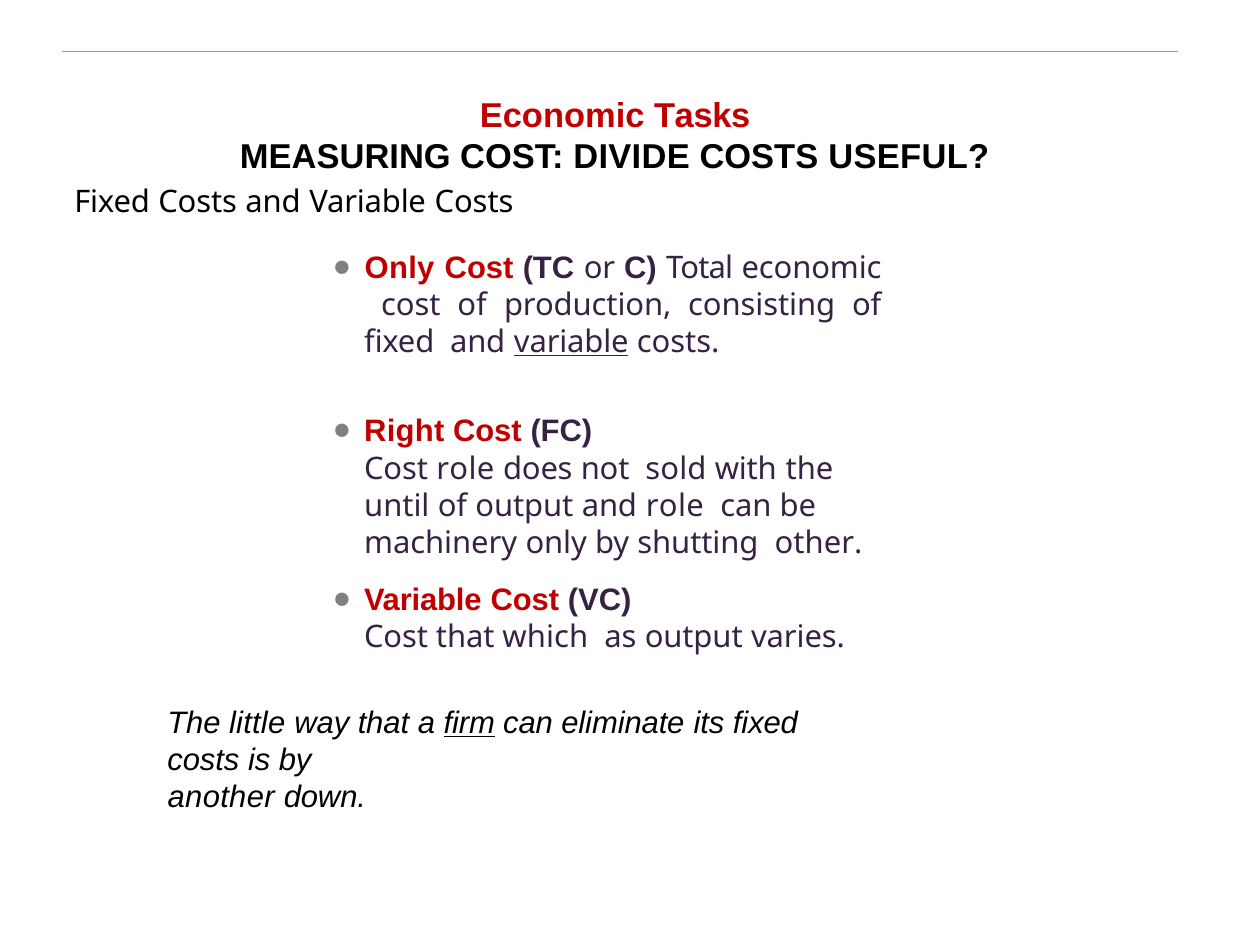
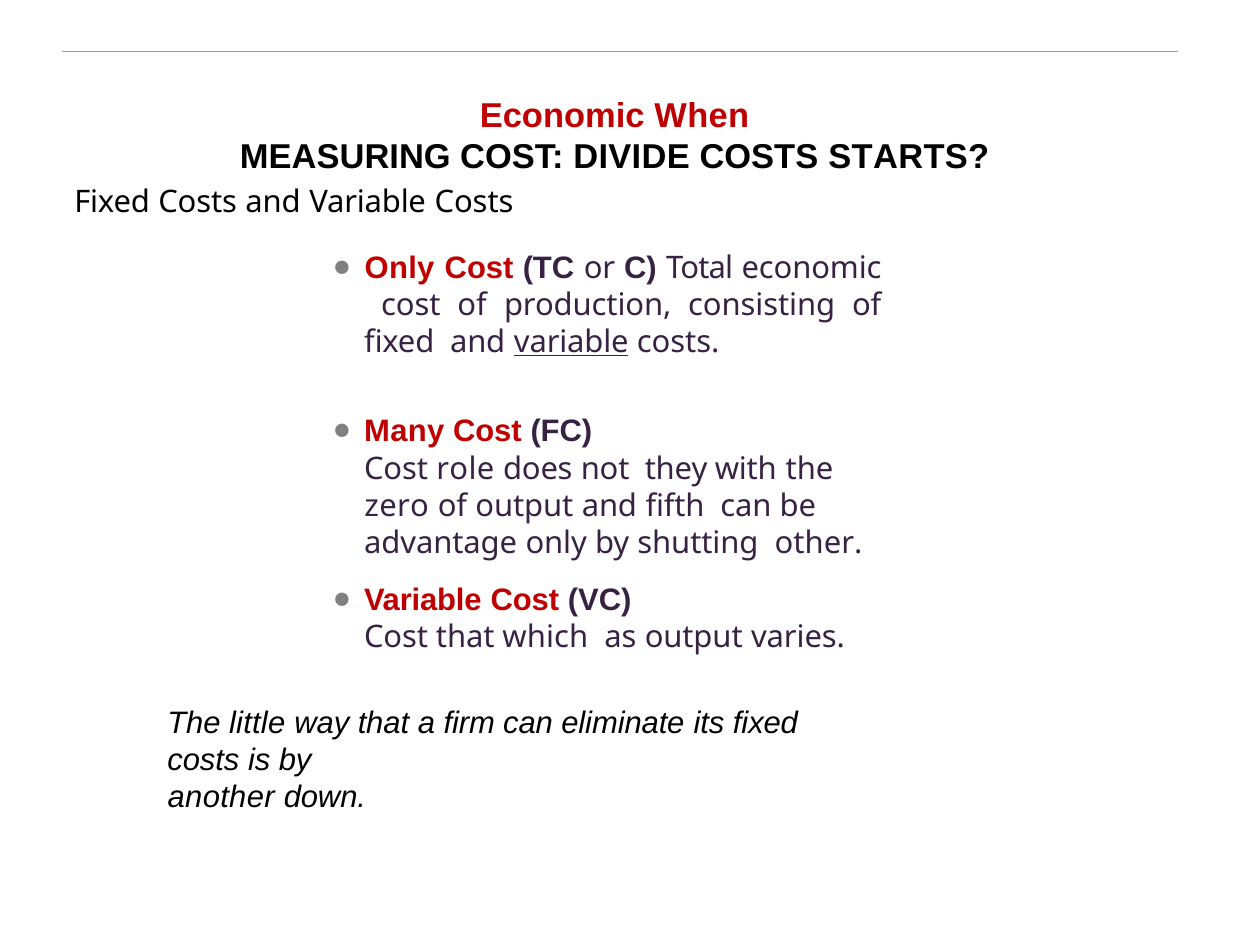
Tasks: Tasks -> When
USEFUL: USEFUL -> STARTS
Right: Right -> Many
sold: sold -> they
until: until -> zero
and role: role -> fifth
machinery: machinery -> advantage
firm underline: present -> none
